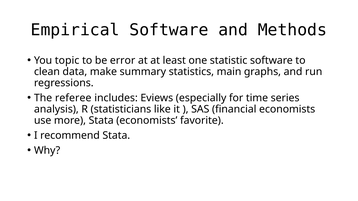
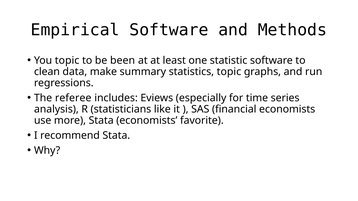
error: error -> been
statistics main: main -> topic
